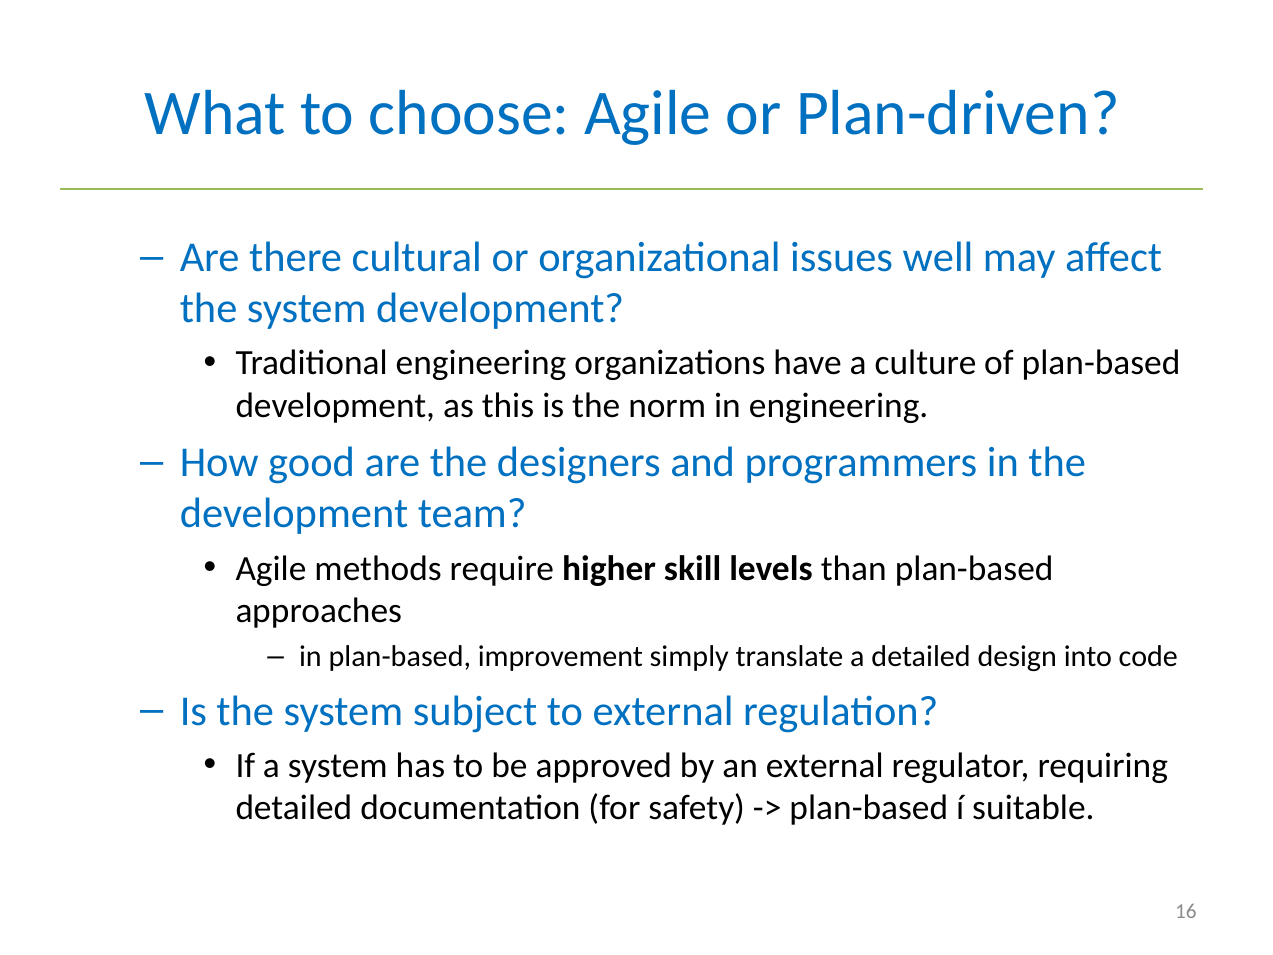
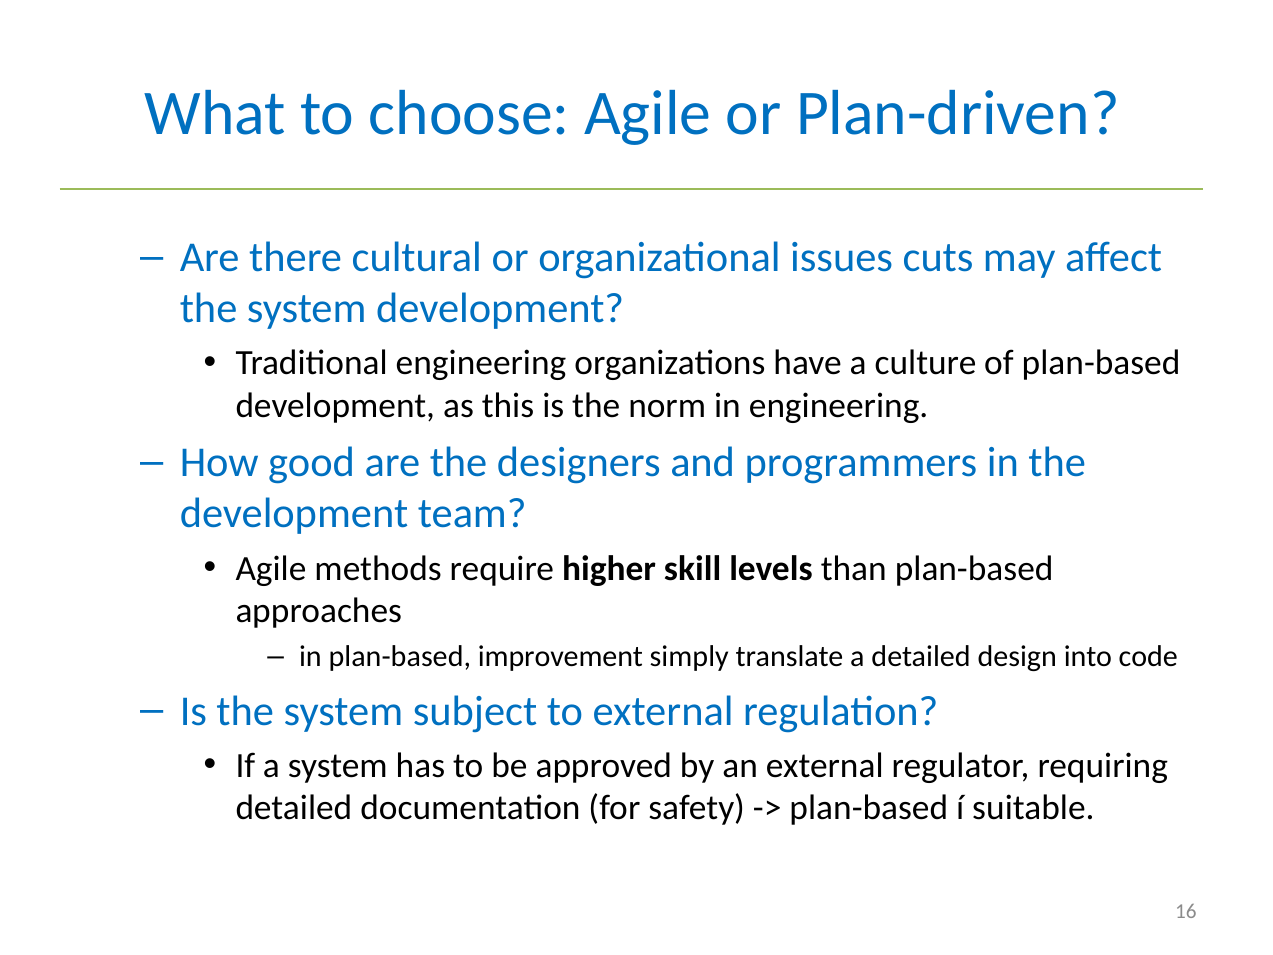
well: well -> cuts
